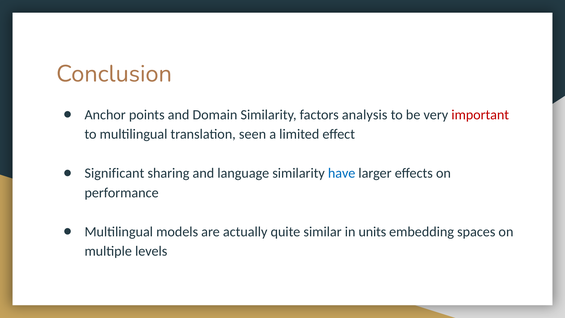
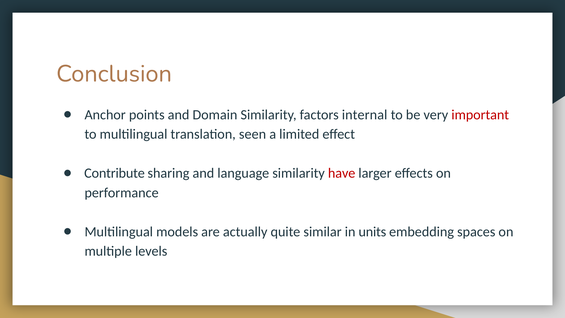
analysis: analysis -> internal
Significant: Significant -> Contribute
have colour: blue -> red
